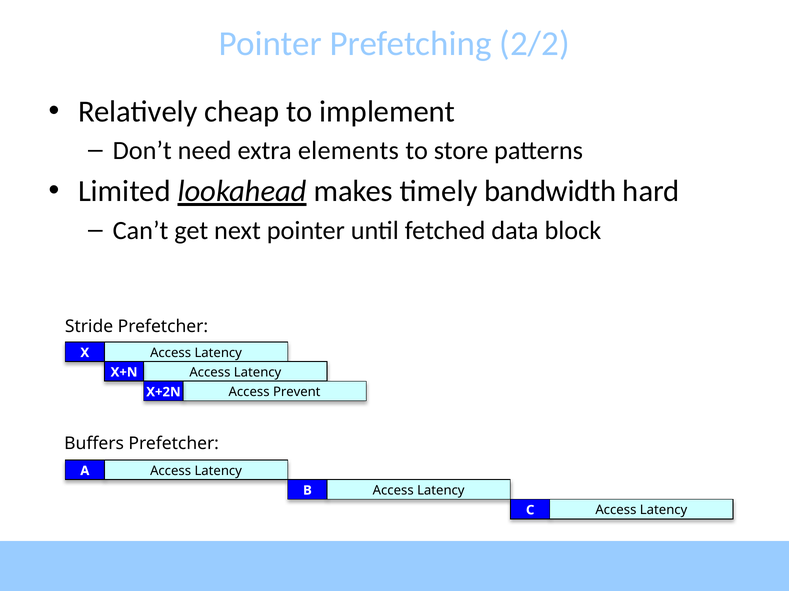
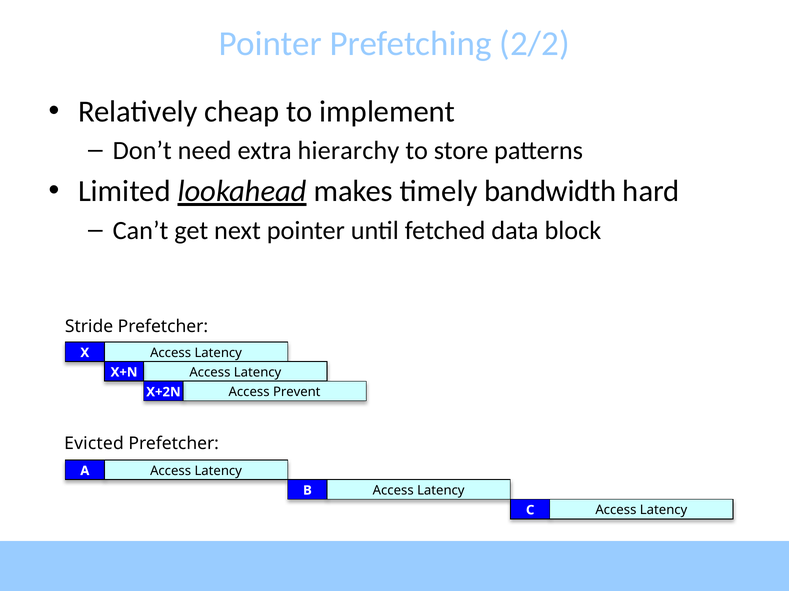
elements: elements -> hierarchy
Buffers: Buffers -> Evicted
